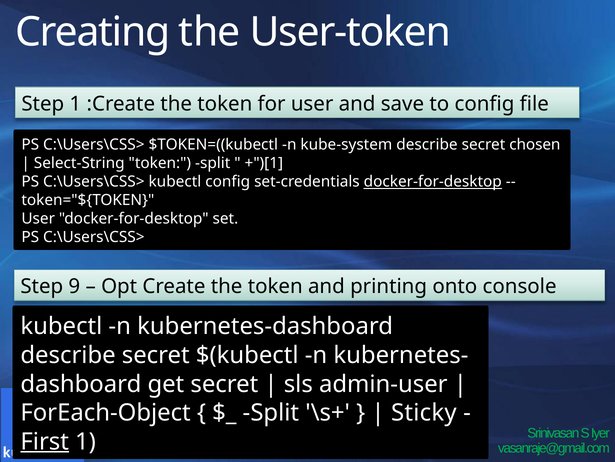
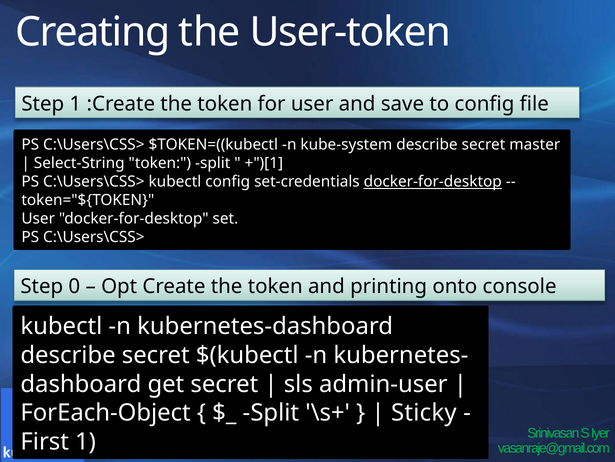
chosen: chosen -> master
9: 9 -> 0
First underline: present -> none
